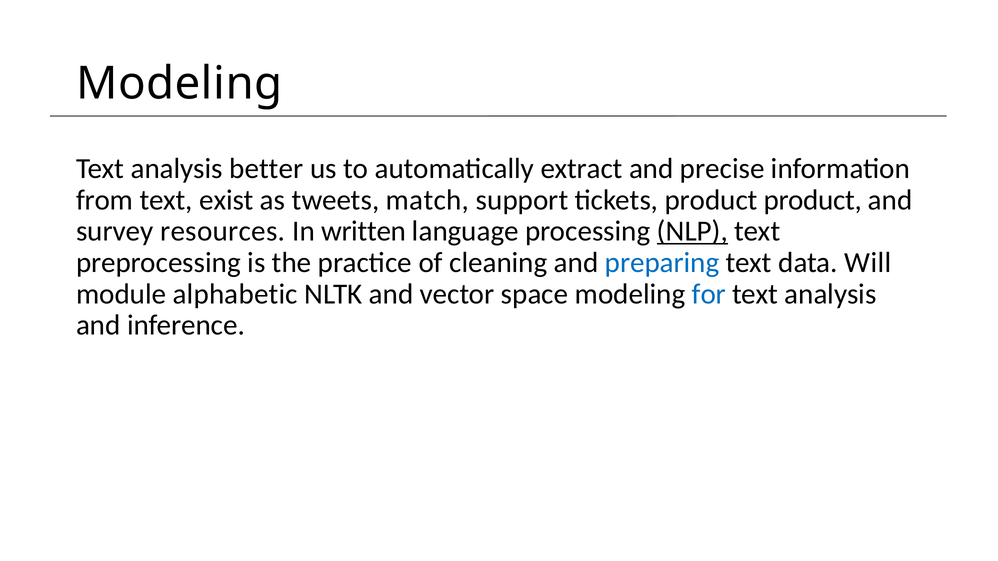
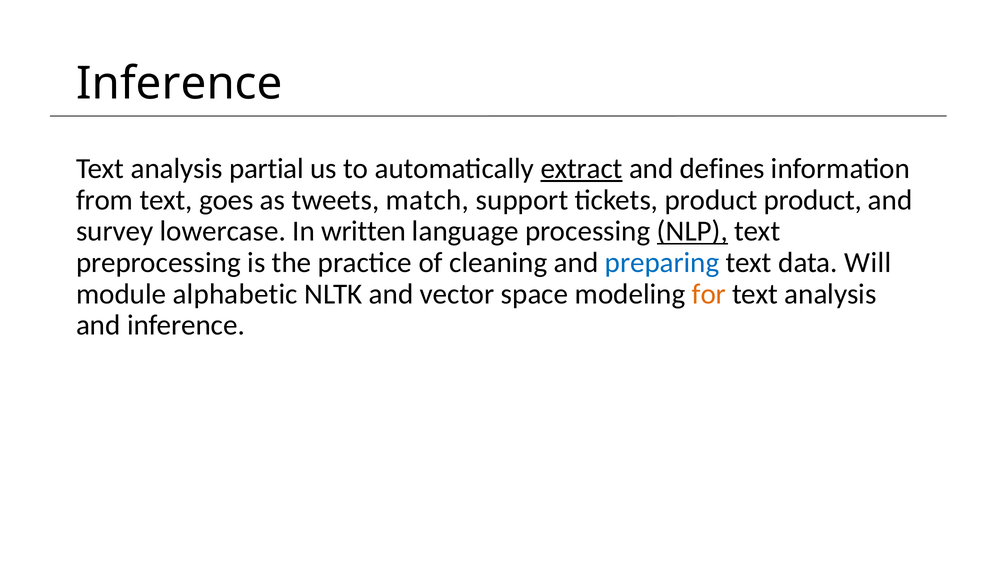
Modeling at (179, 84): Modeling -> Inference
better: better -> partial
extract underline: none -> present
precise: precise -> defines
exist: exist -> goes
resources: resources -> lowercase
for colour: blue -> orange
